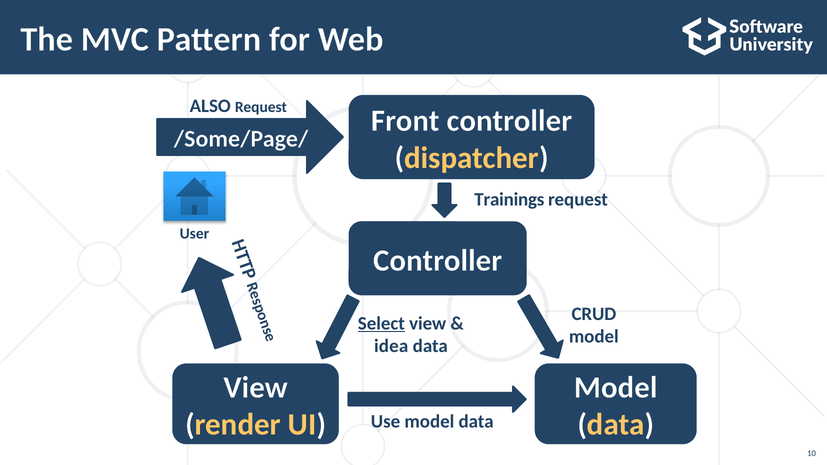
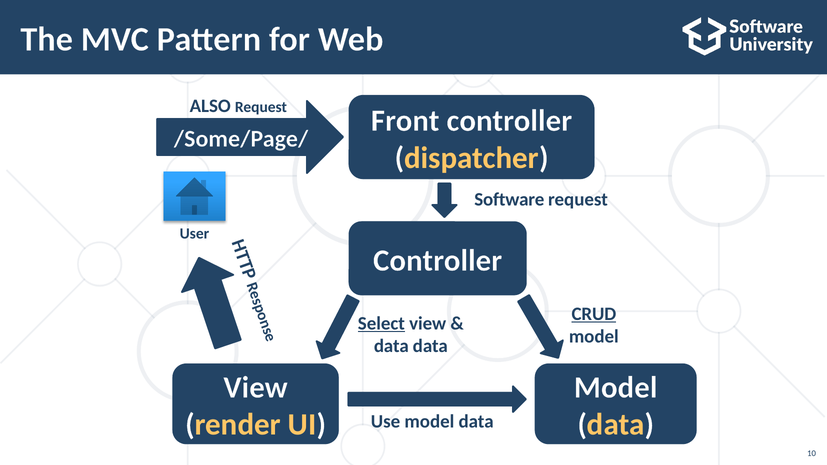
Trainings: Trainings -> Software
CRUD underline: none -> present
idea at (391, 346): idea -> data
